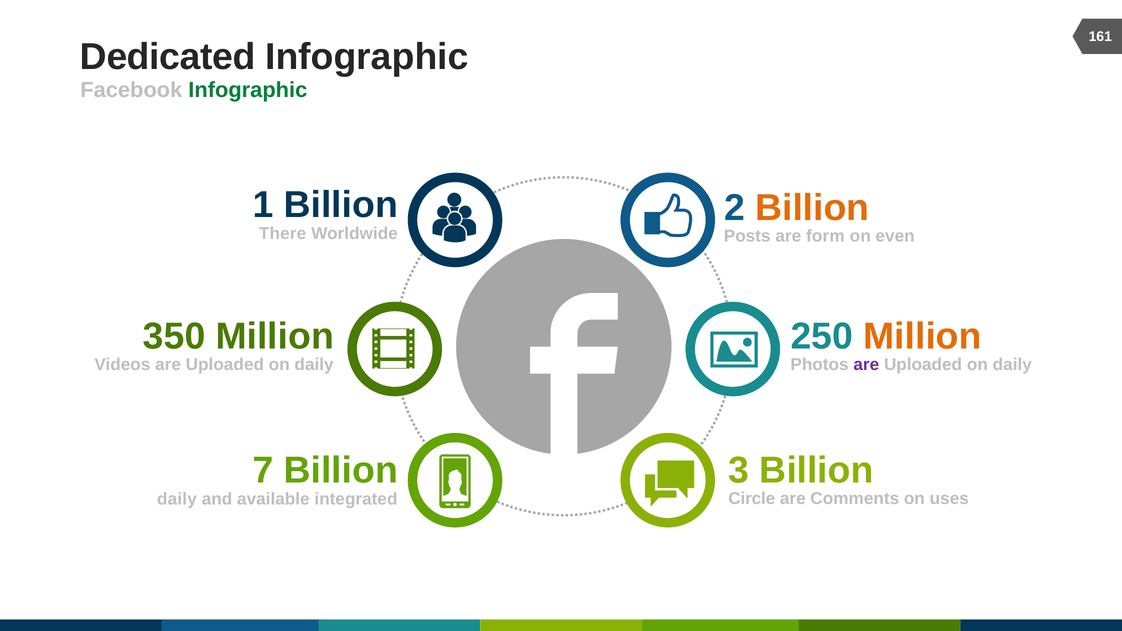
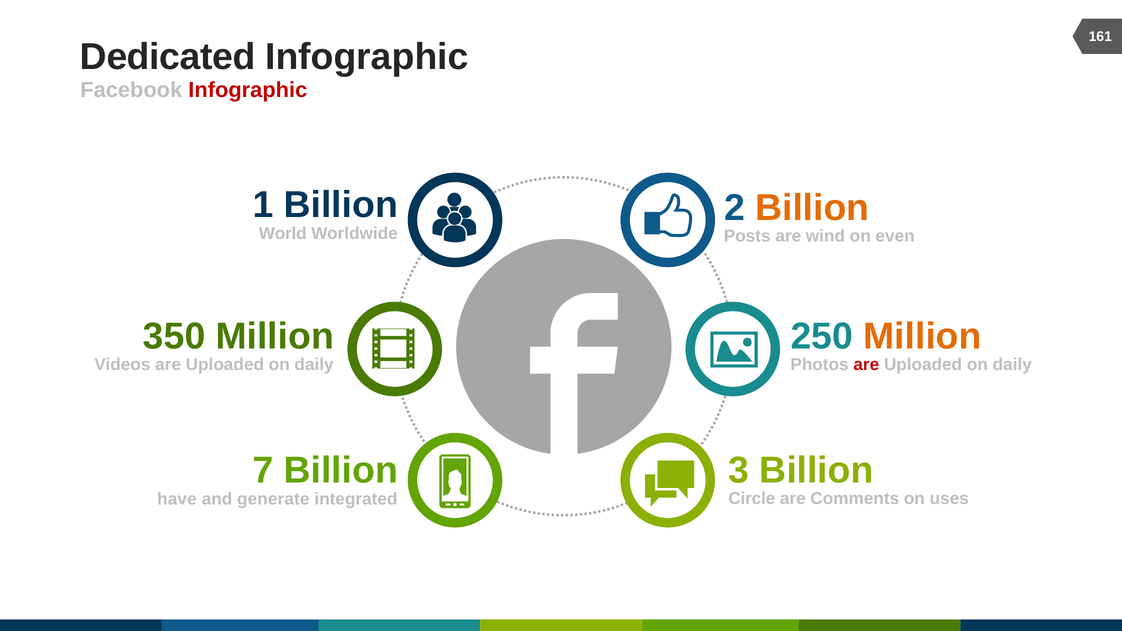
Infographic at (248, 90) colour: green -> red
There: There -> World
form: form -> wind
are at (866, 365) colour: purple -> red
daily at (177, 499): daily -> have
available: available -> generate
